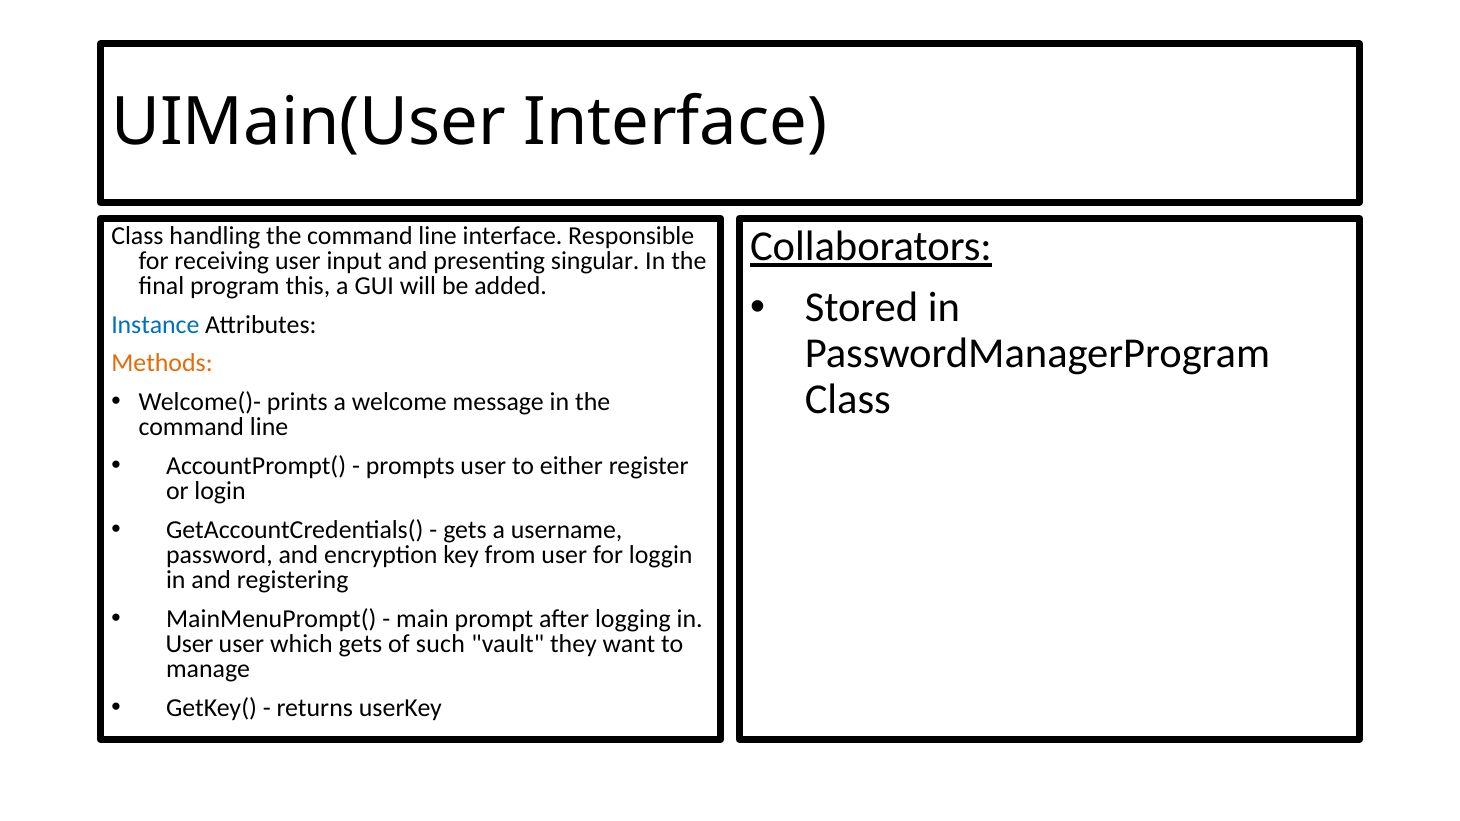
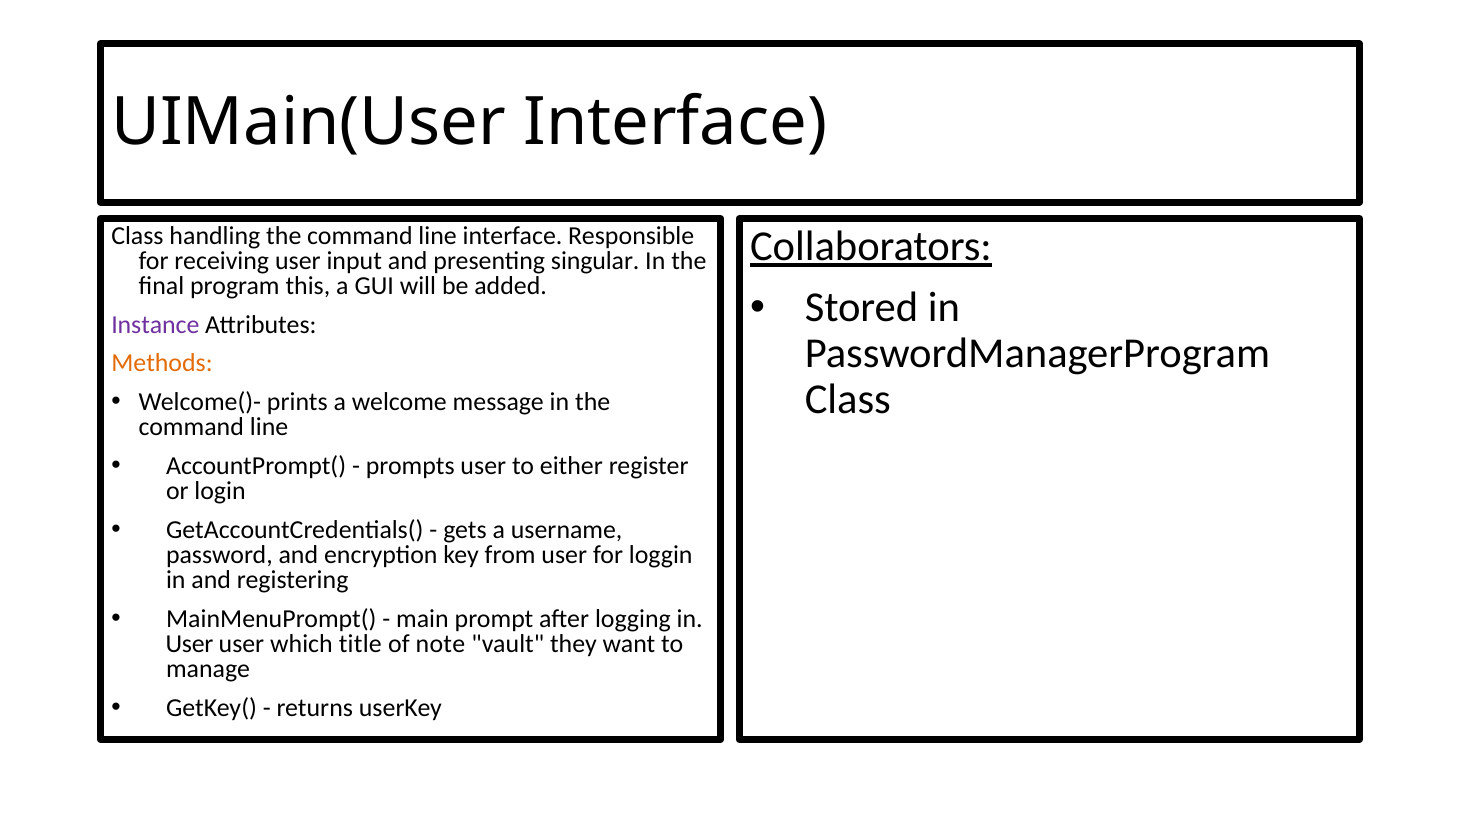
Instance colour: blue -> purple
which gets: gets -> title
such: such -> note
